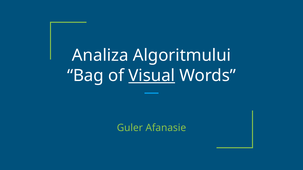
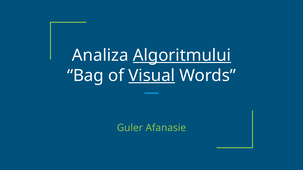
Algoritmului underline: none -> present
